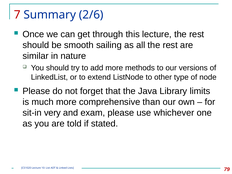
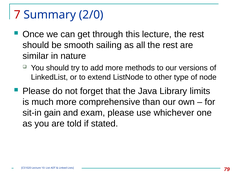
2/6: 2/6 -> 2/0
very: very -> gain
